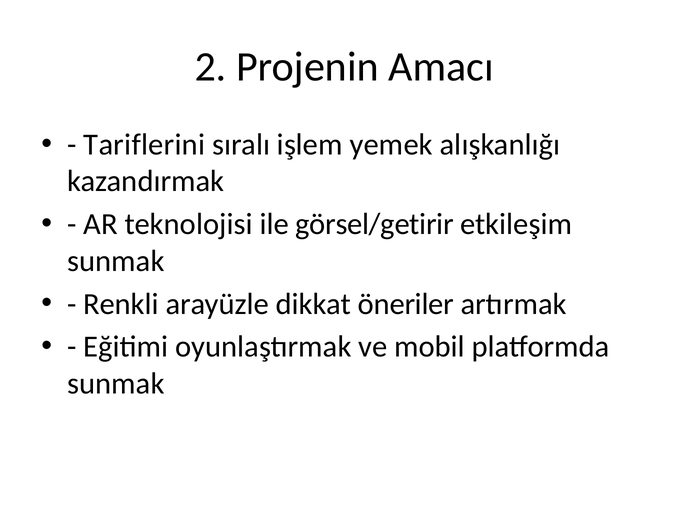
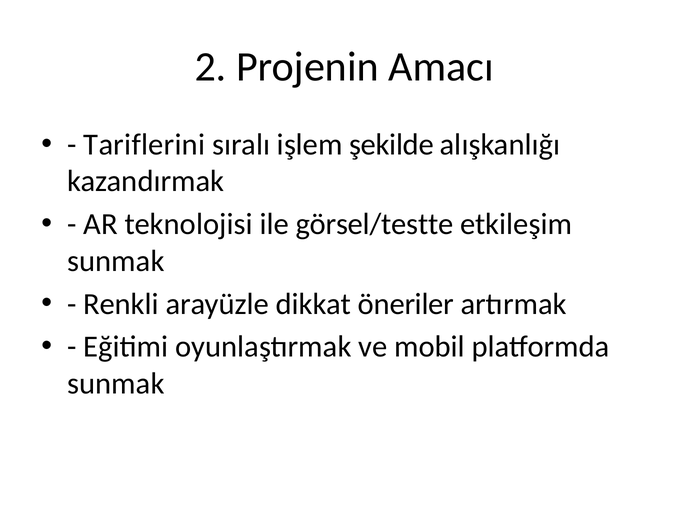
yemek: yemek -> şekilde
görsel/getirir: görsel/getirir -> görsel/testte
